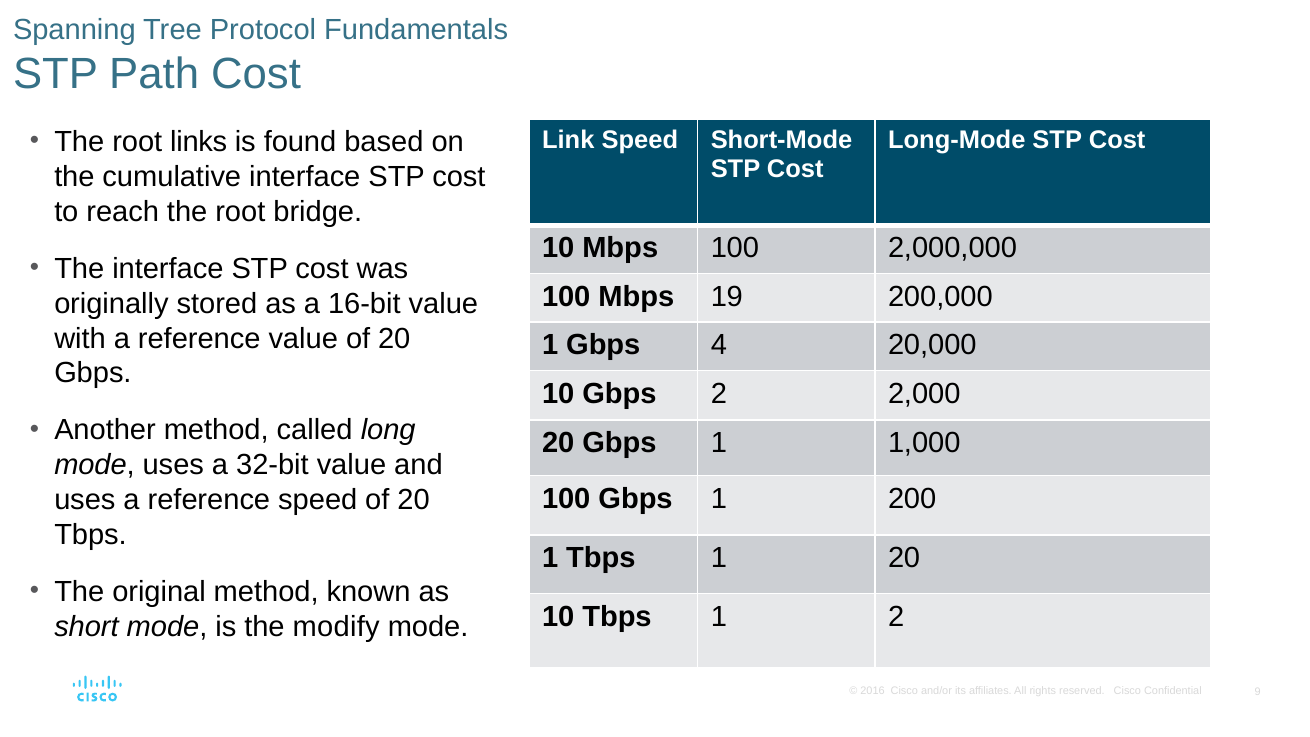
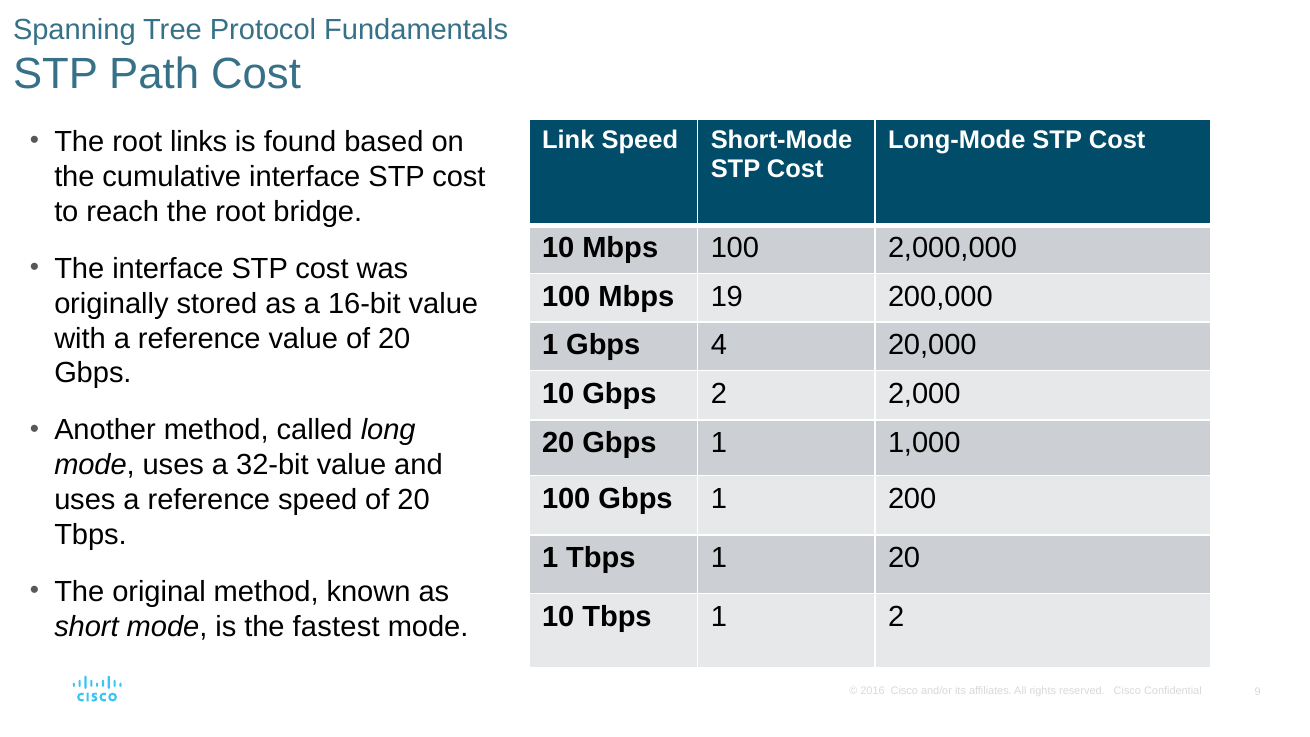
modify: modify -> fastest
